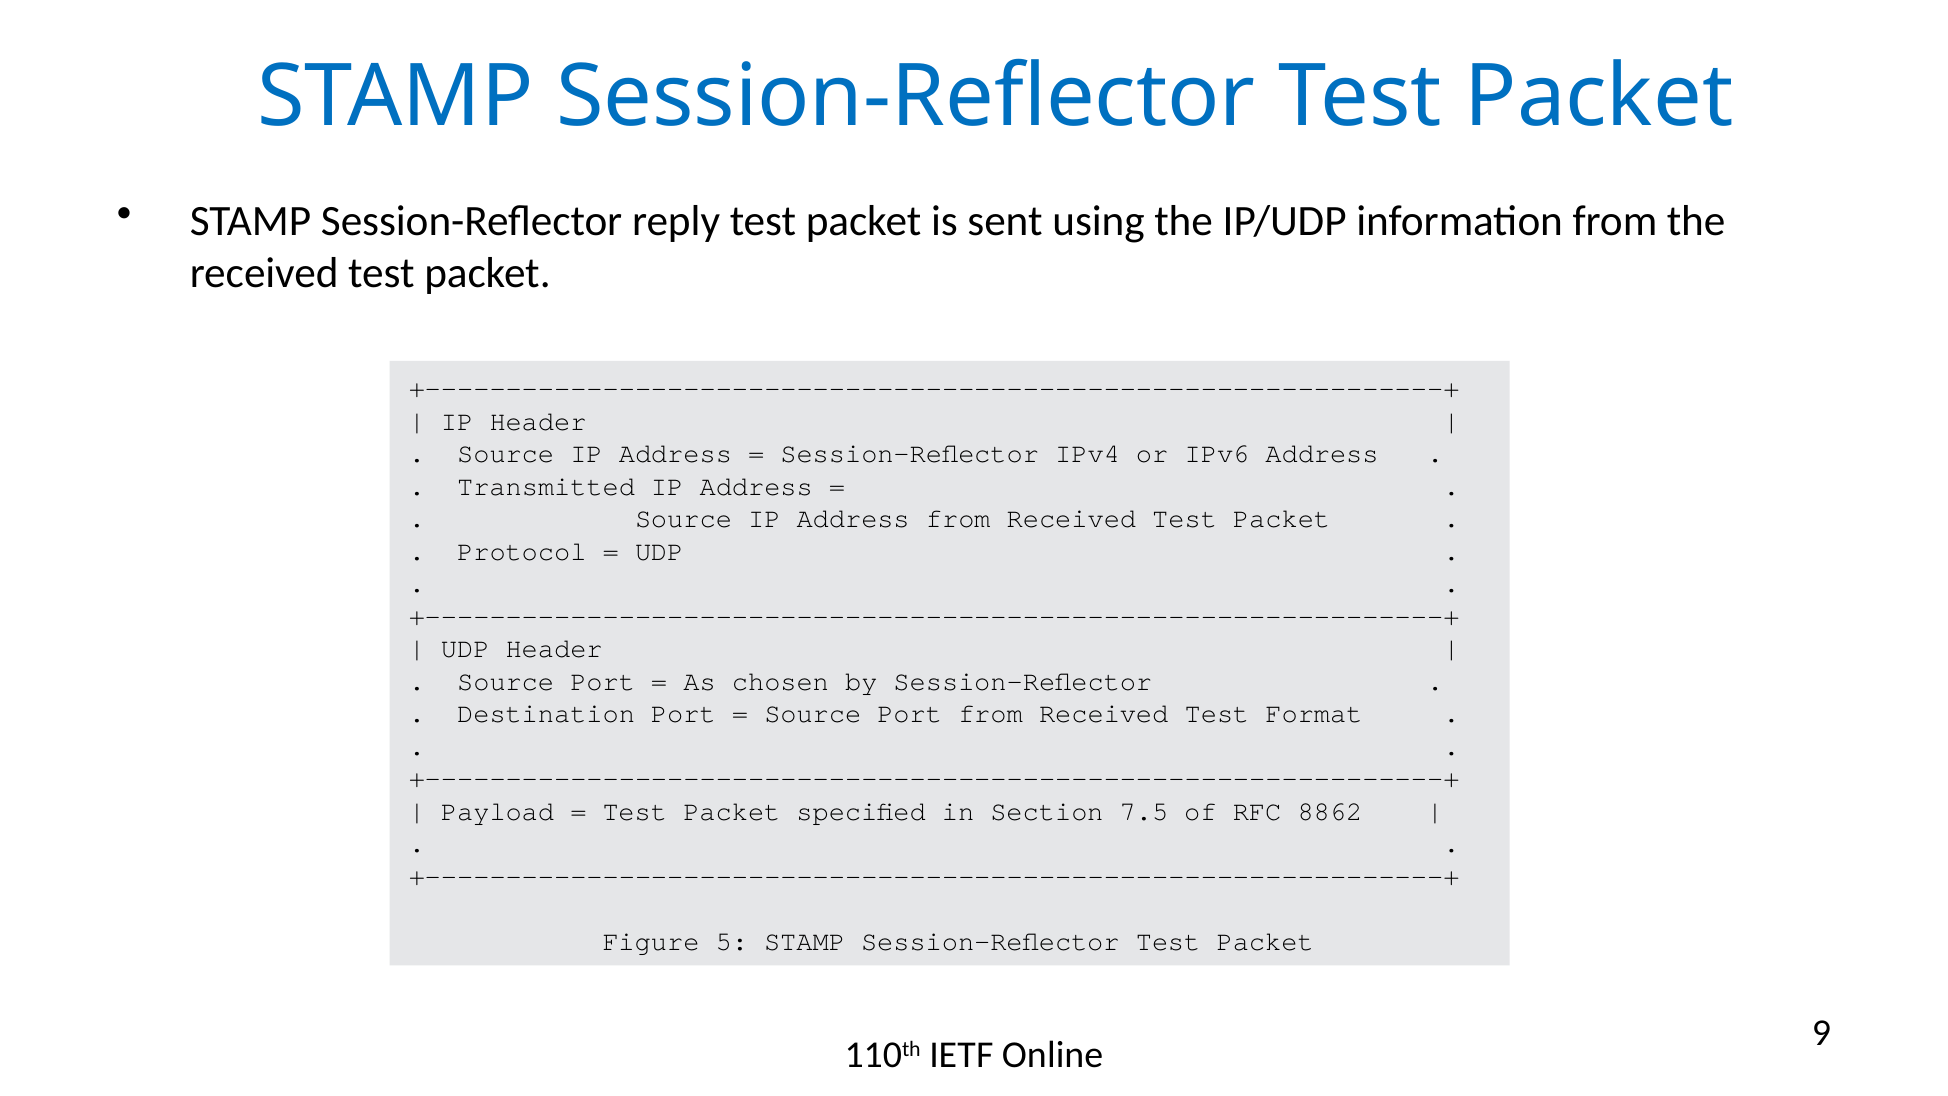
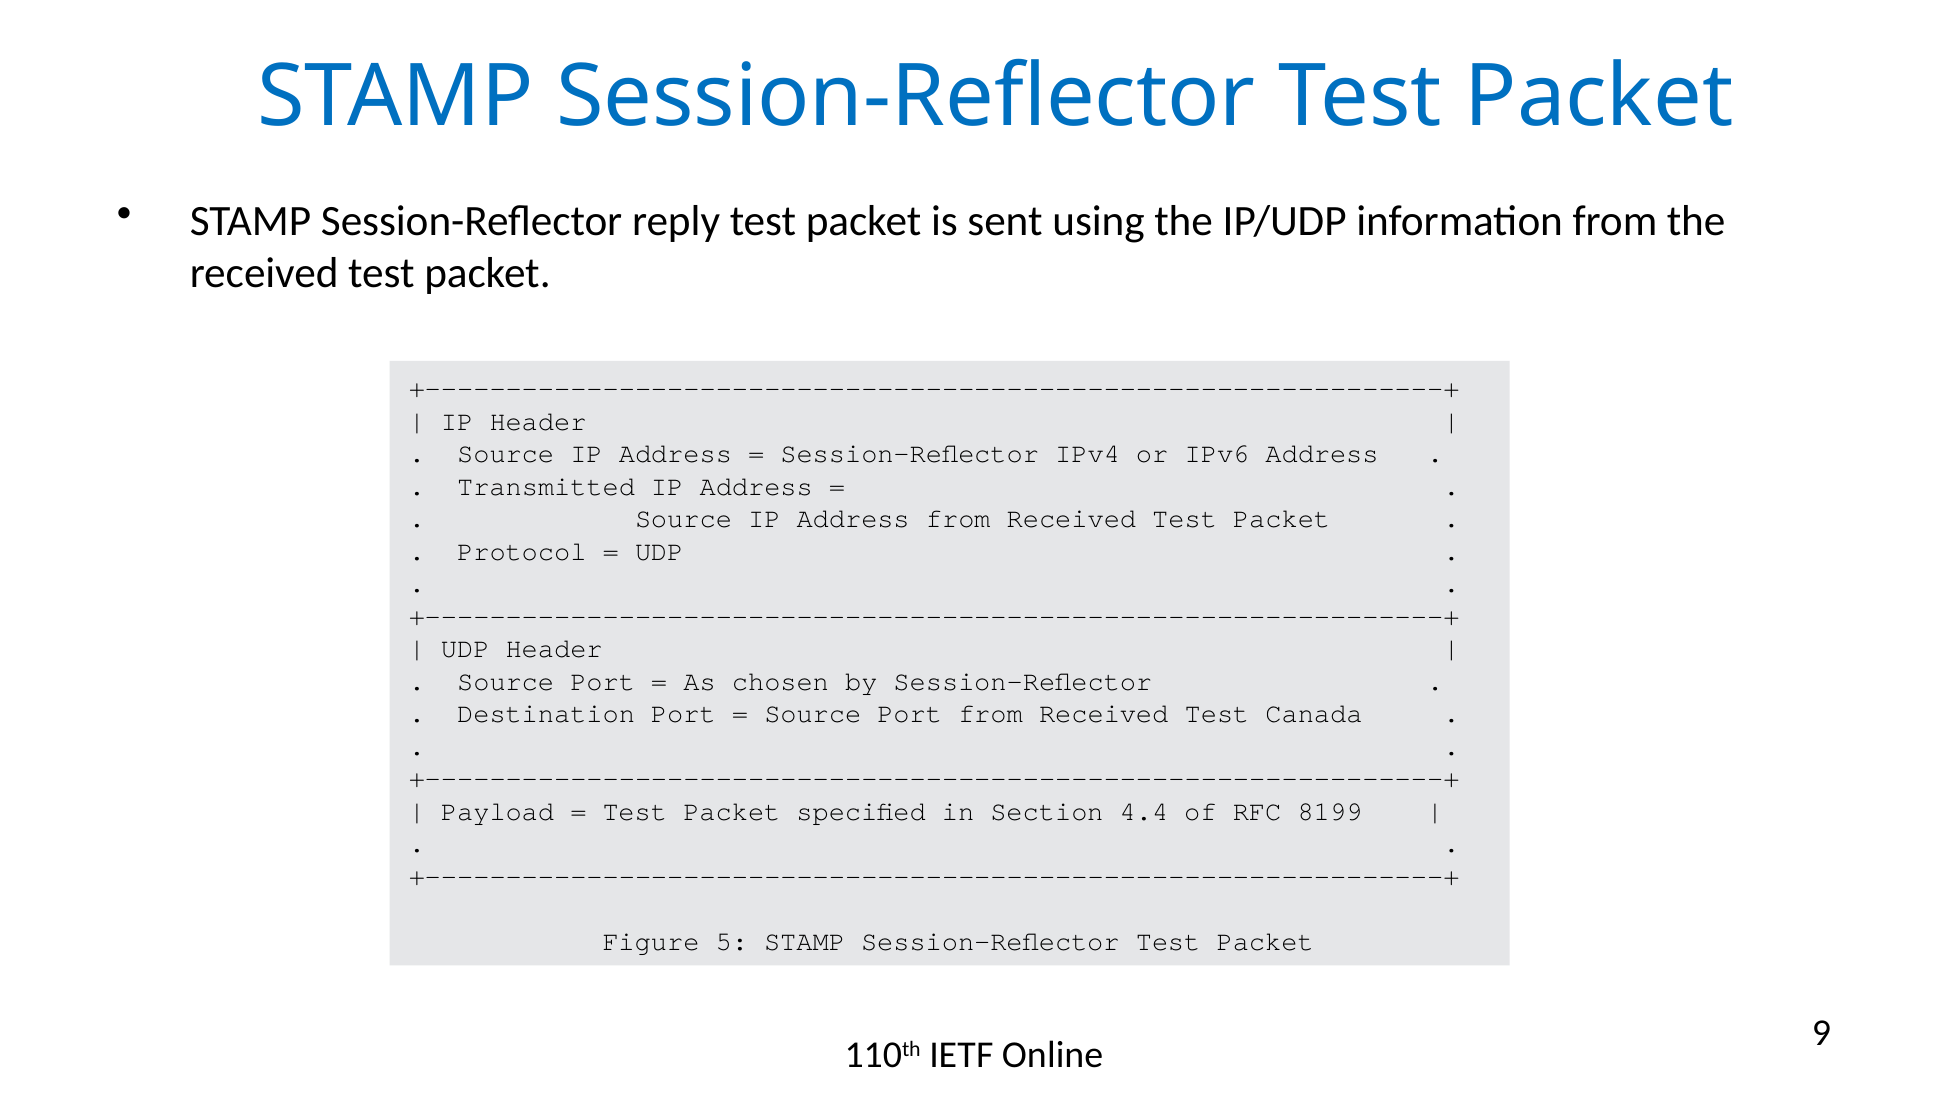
Format: Format -> Canada
7.5: 7.5 -> 4.4
8862: 8862 -> 8199
